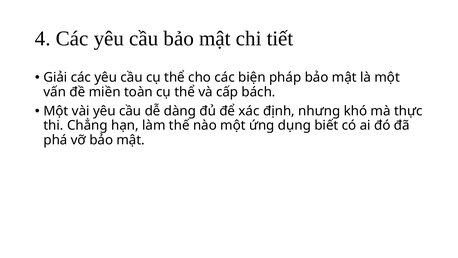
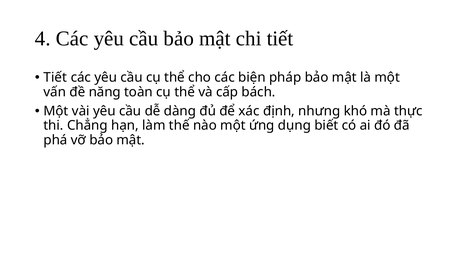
Giải at (55, 77): Giải -> Tiết
miền: miền -> năng
